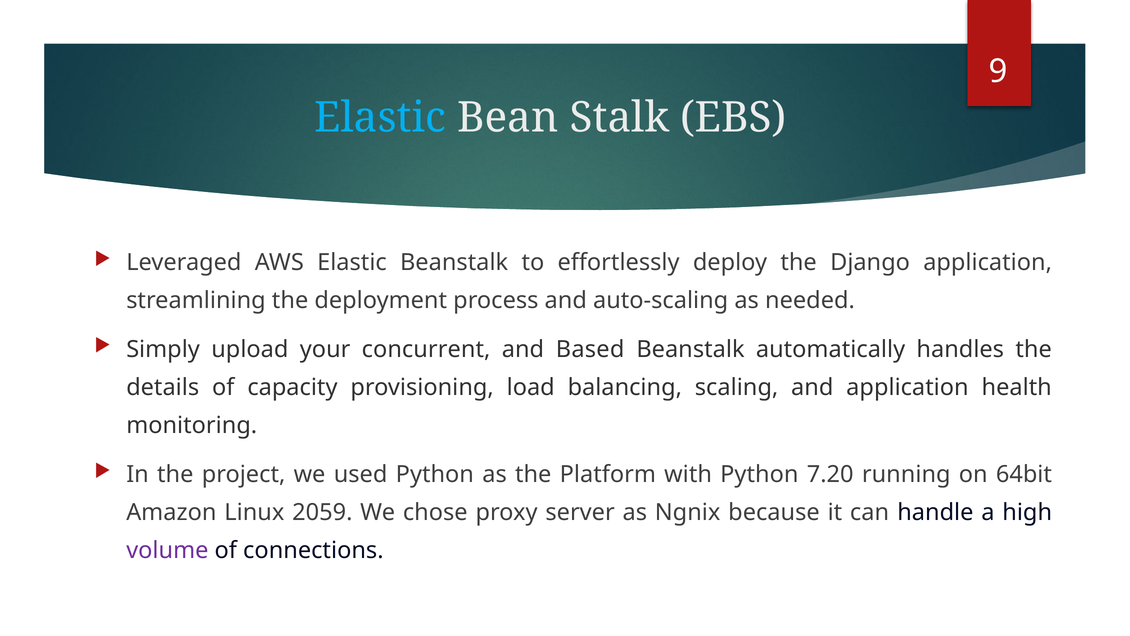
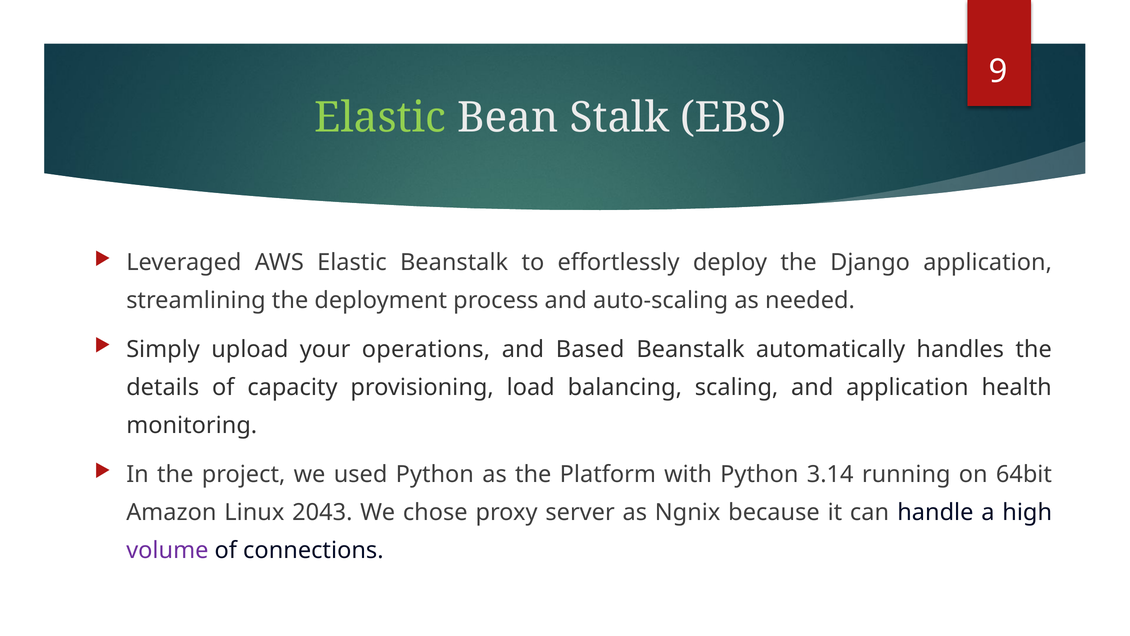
Elastic at (380, 117) colour: light blue -> light green
concurrent: concurrent -> operations
7.20: 7.20 -> 3.14
2059: 2059 -> 2043
